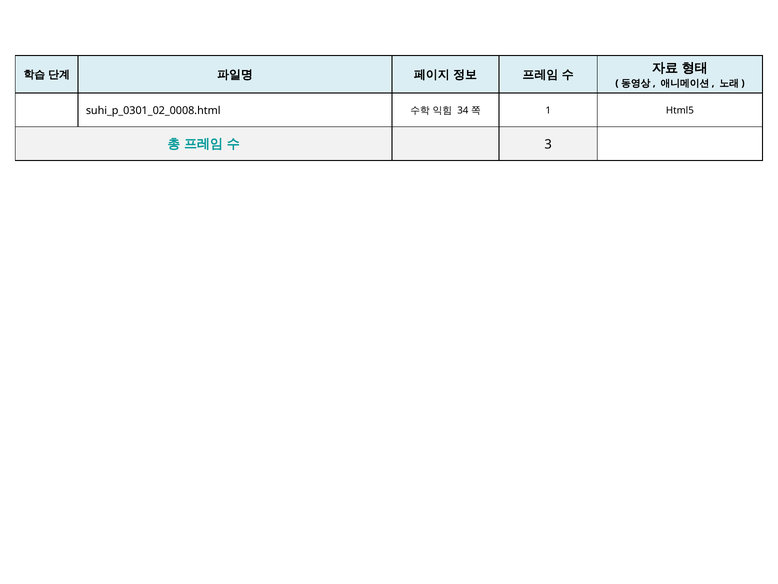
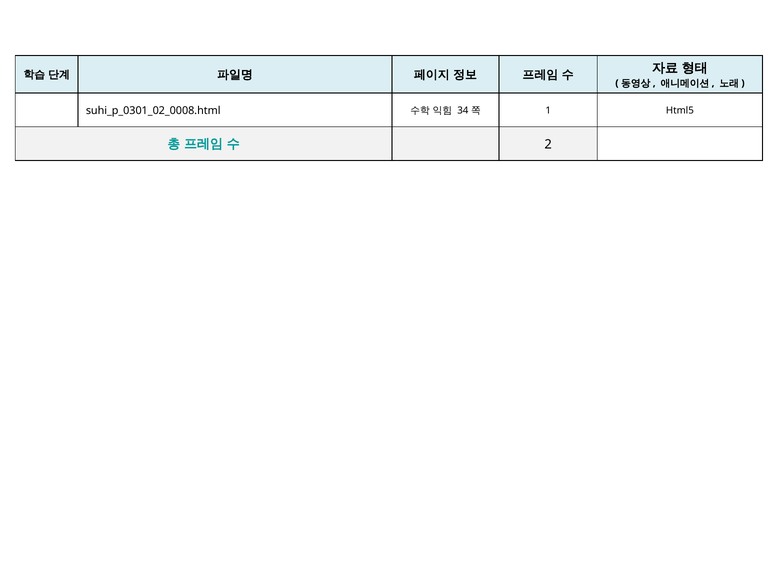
3: 3 -> 2
